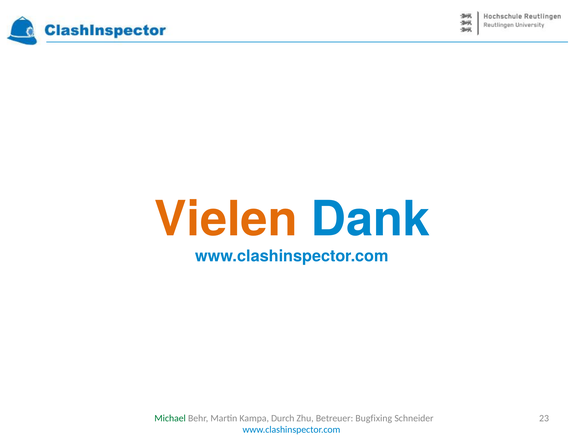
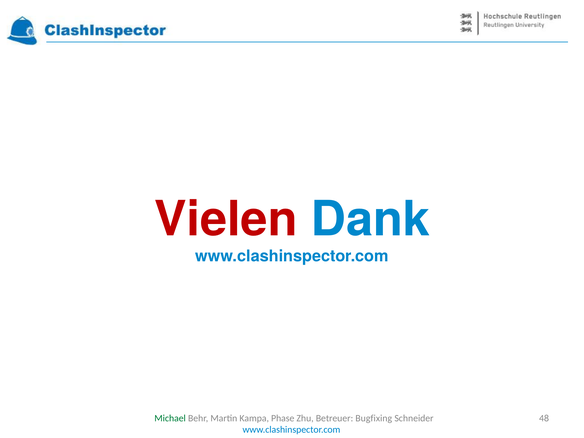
Vielen colour: orange -> red
Durch: Durch -> Phase
23: 23 -> 48
